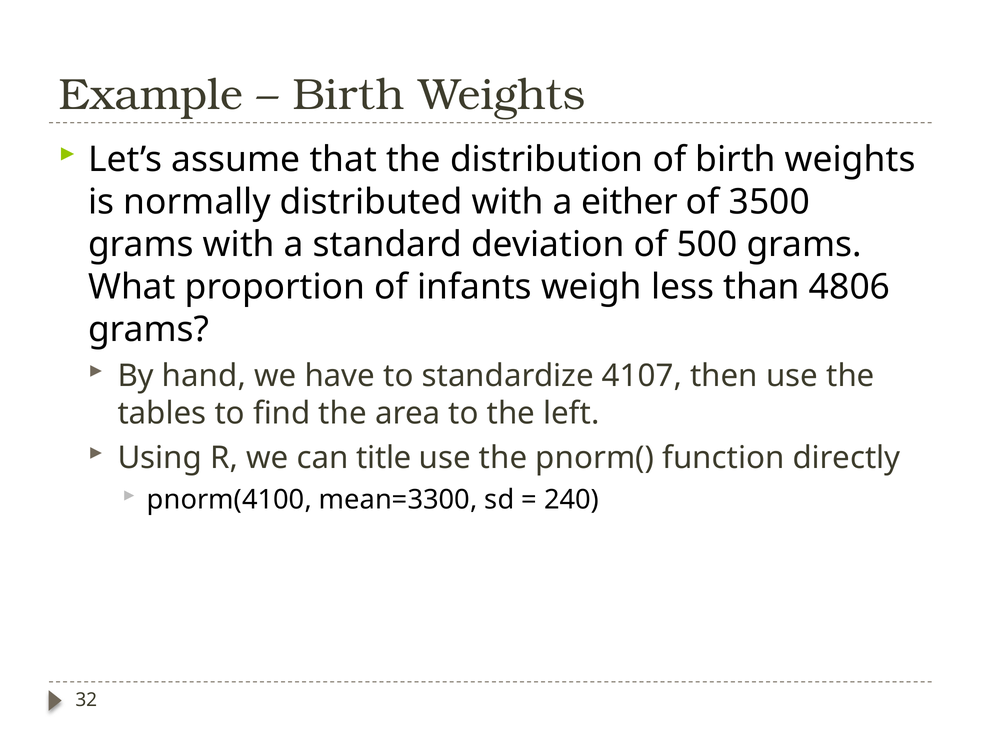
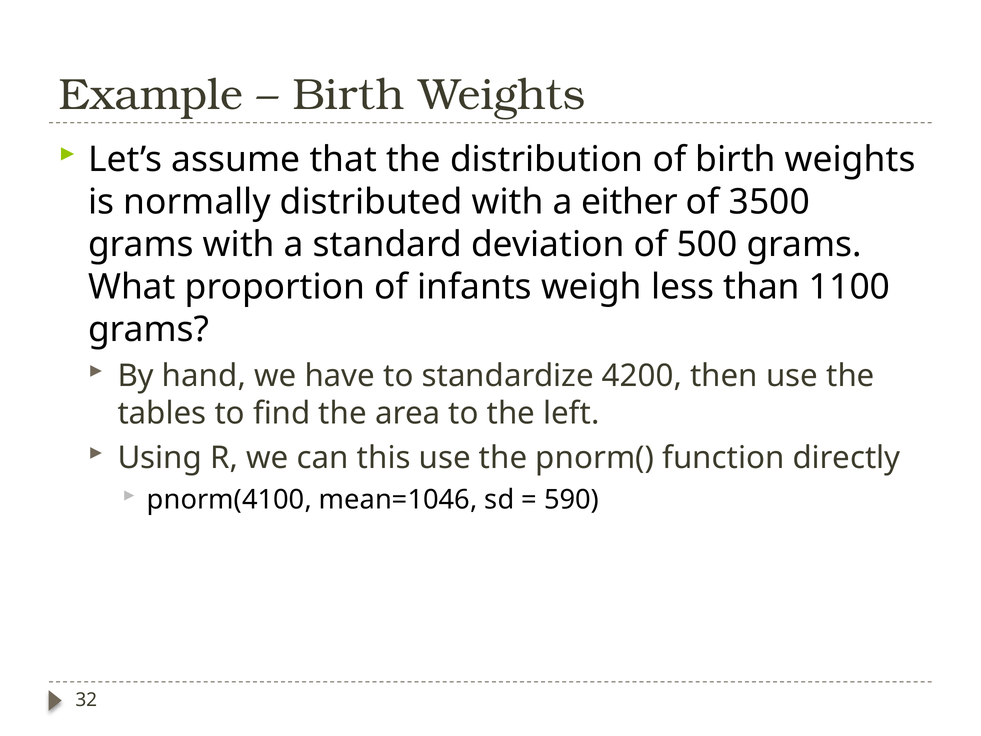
4806: 4806 -> 1100
4107: 4107 -> 4200
title: title -> this
mean=3300: mean=3300 -> mean=1046
240: 240 -> 590
